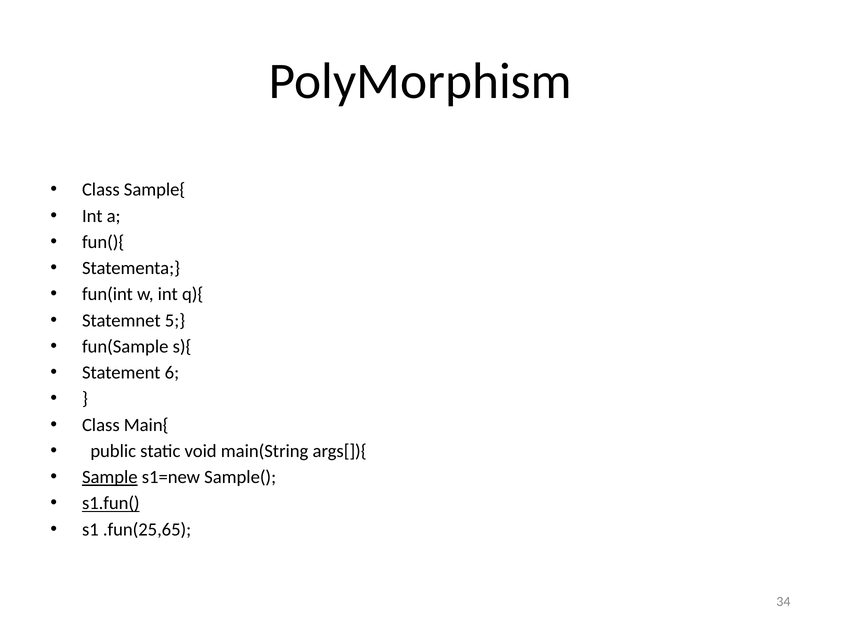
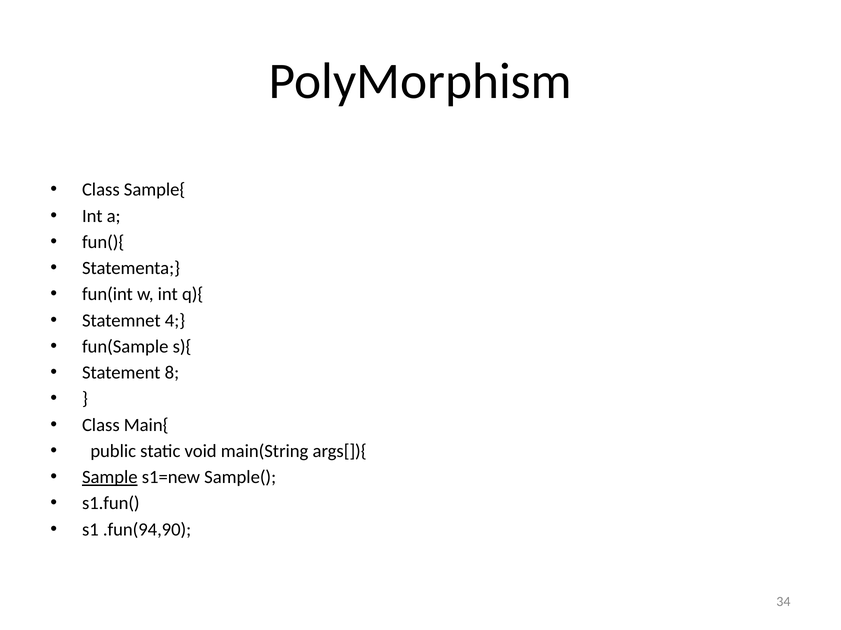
5: 5 -> 4
6: 6 -> 8
s1.fun( underline: present -> none
.fun(25,65: .fun(25,65 -> .fun(94,90
